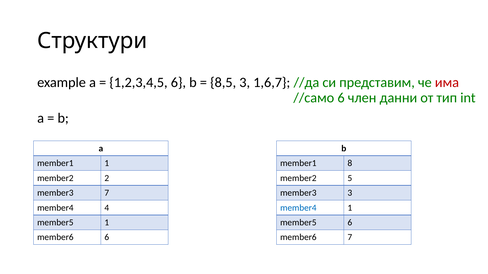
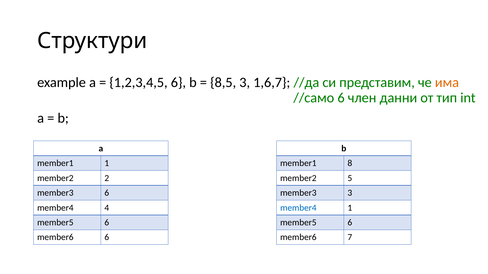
има colour: red -> orange
member3 7: 7 -> 6
1 at (107, 223): 1 -> 6
